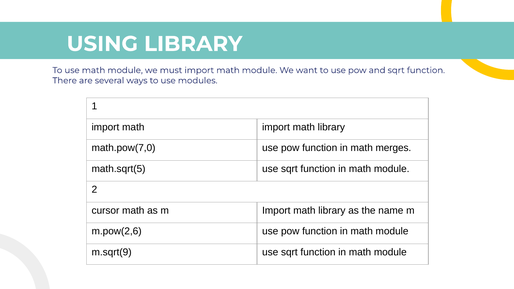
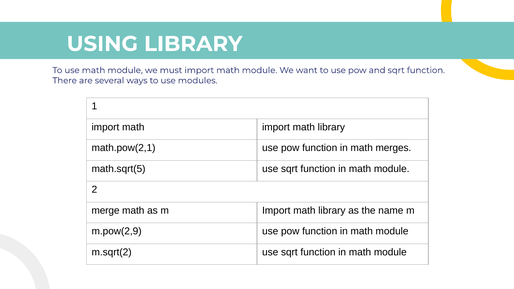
math.pow(7,0: math.pow(7,0 -> math.pow(2,1
cursor: cursor -> merge
m.pow(2,6: m.pow(2,6 -> m.pow(2,9
m.sqrt(9: m.sqrt(9 -> m.sqrt(2
